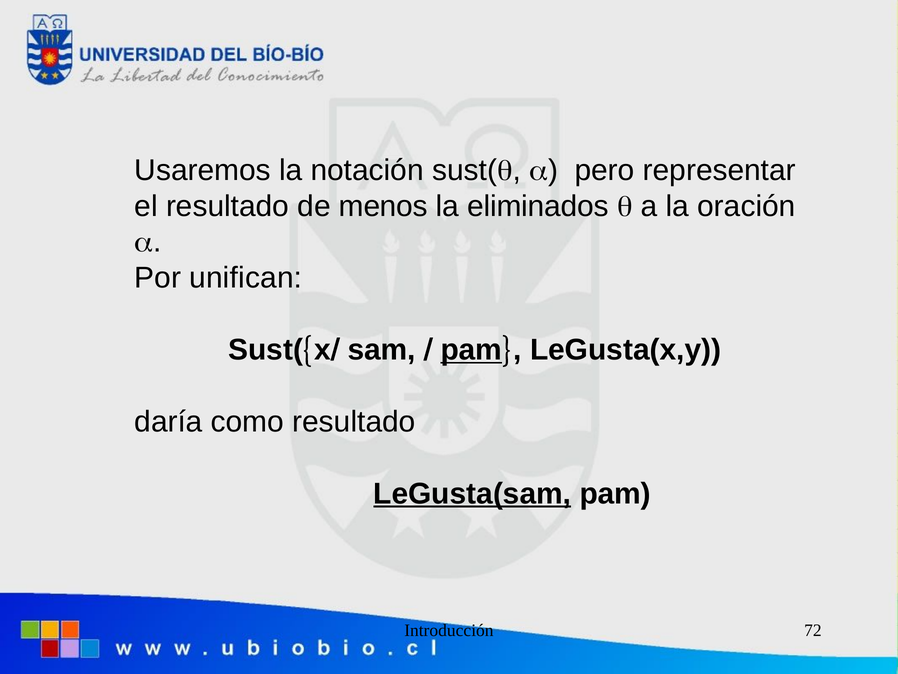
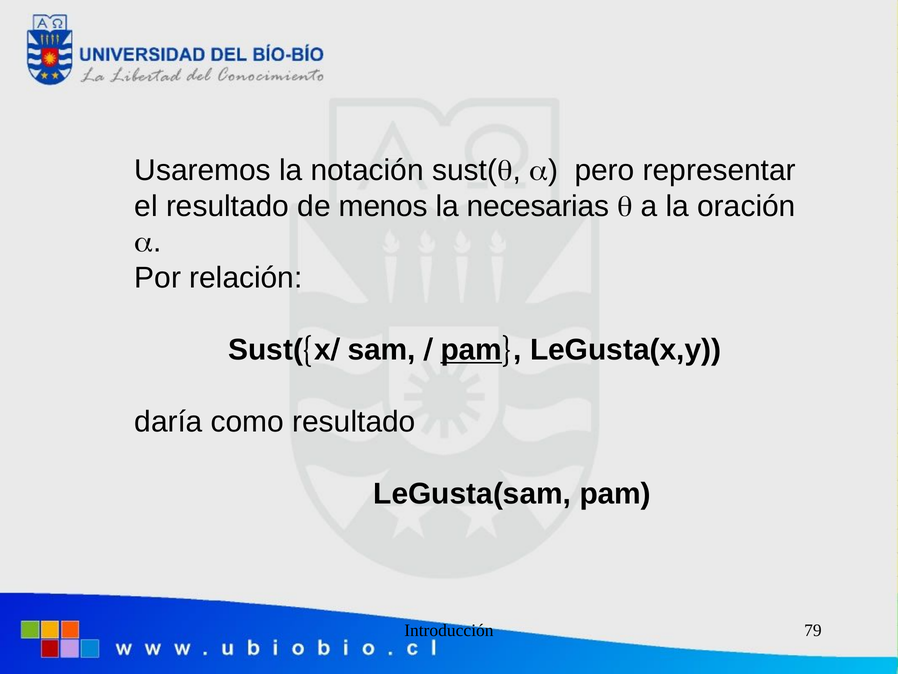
eliminados: eliminados -> necesarias
unifican: unifican -> relación
LeGusta(sam underline: present -> none
72: 72 -> 79
